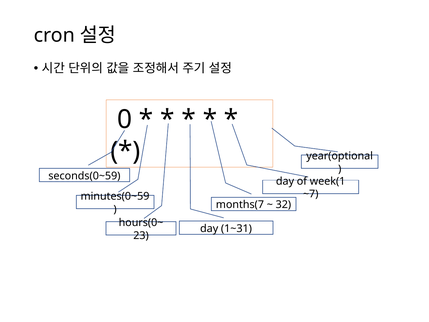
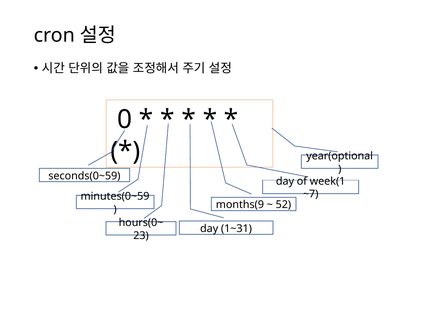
months(7: months(7 -> months(9
32: 32 -> 52
